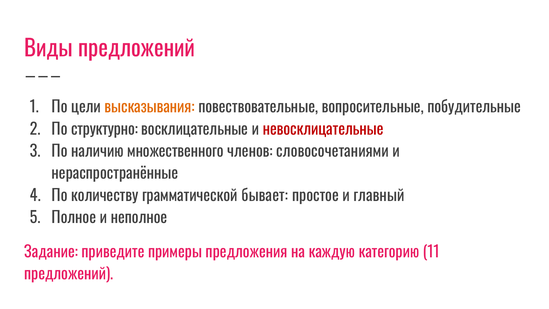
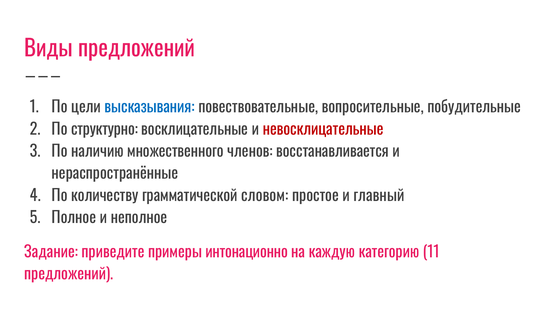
высказывания colour: orange -> blue
словосочетаниями: словосочетаниями -> восстанавливается
бывает: бывает -> словом
предложения: предложения -> интонационно
